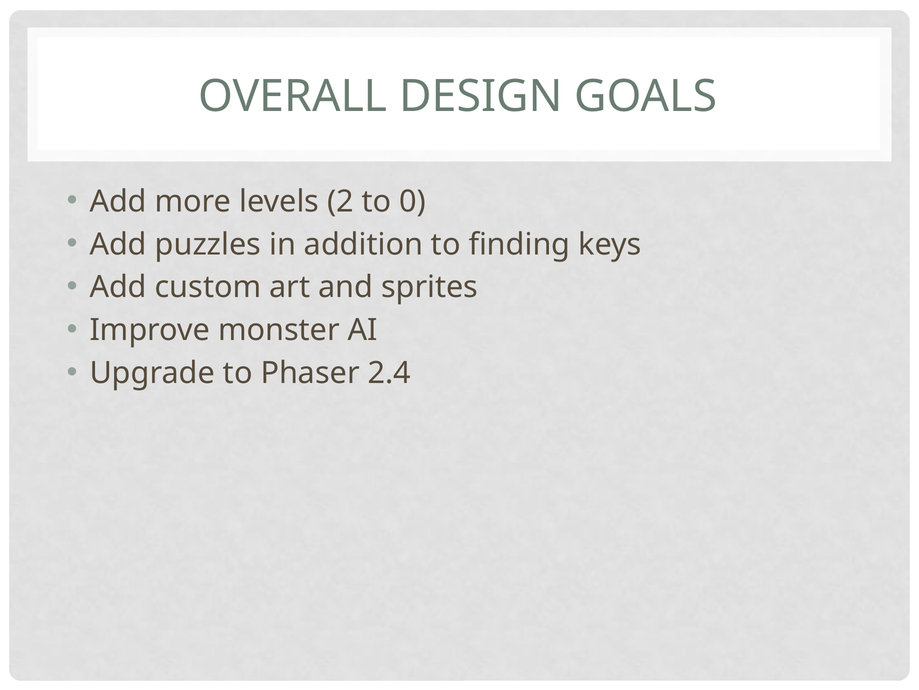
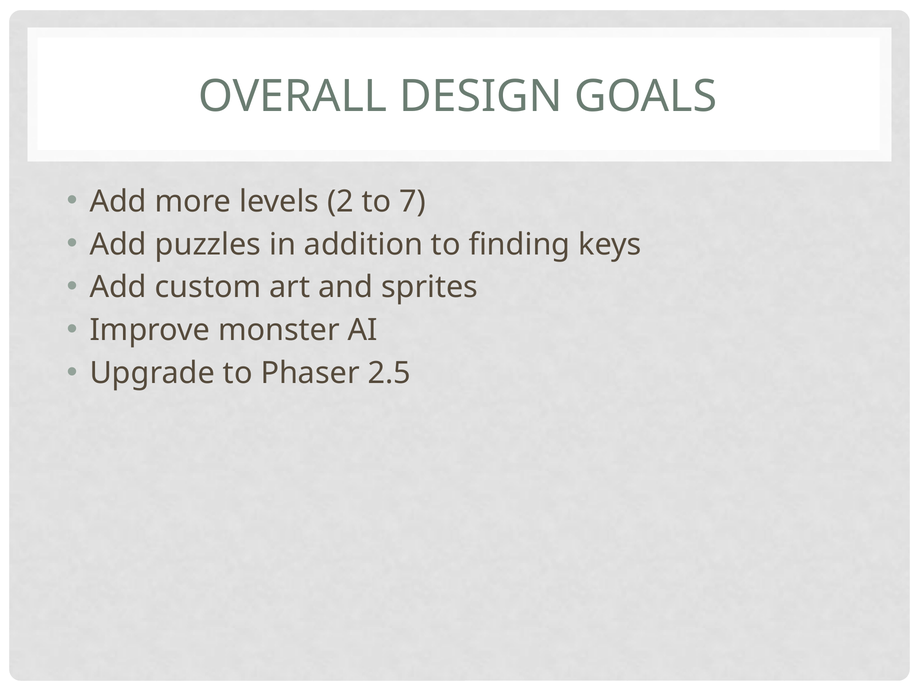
0: 0 -> 7
2.4: 2.4 -> 2.5
